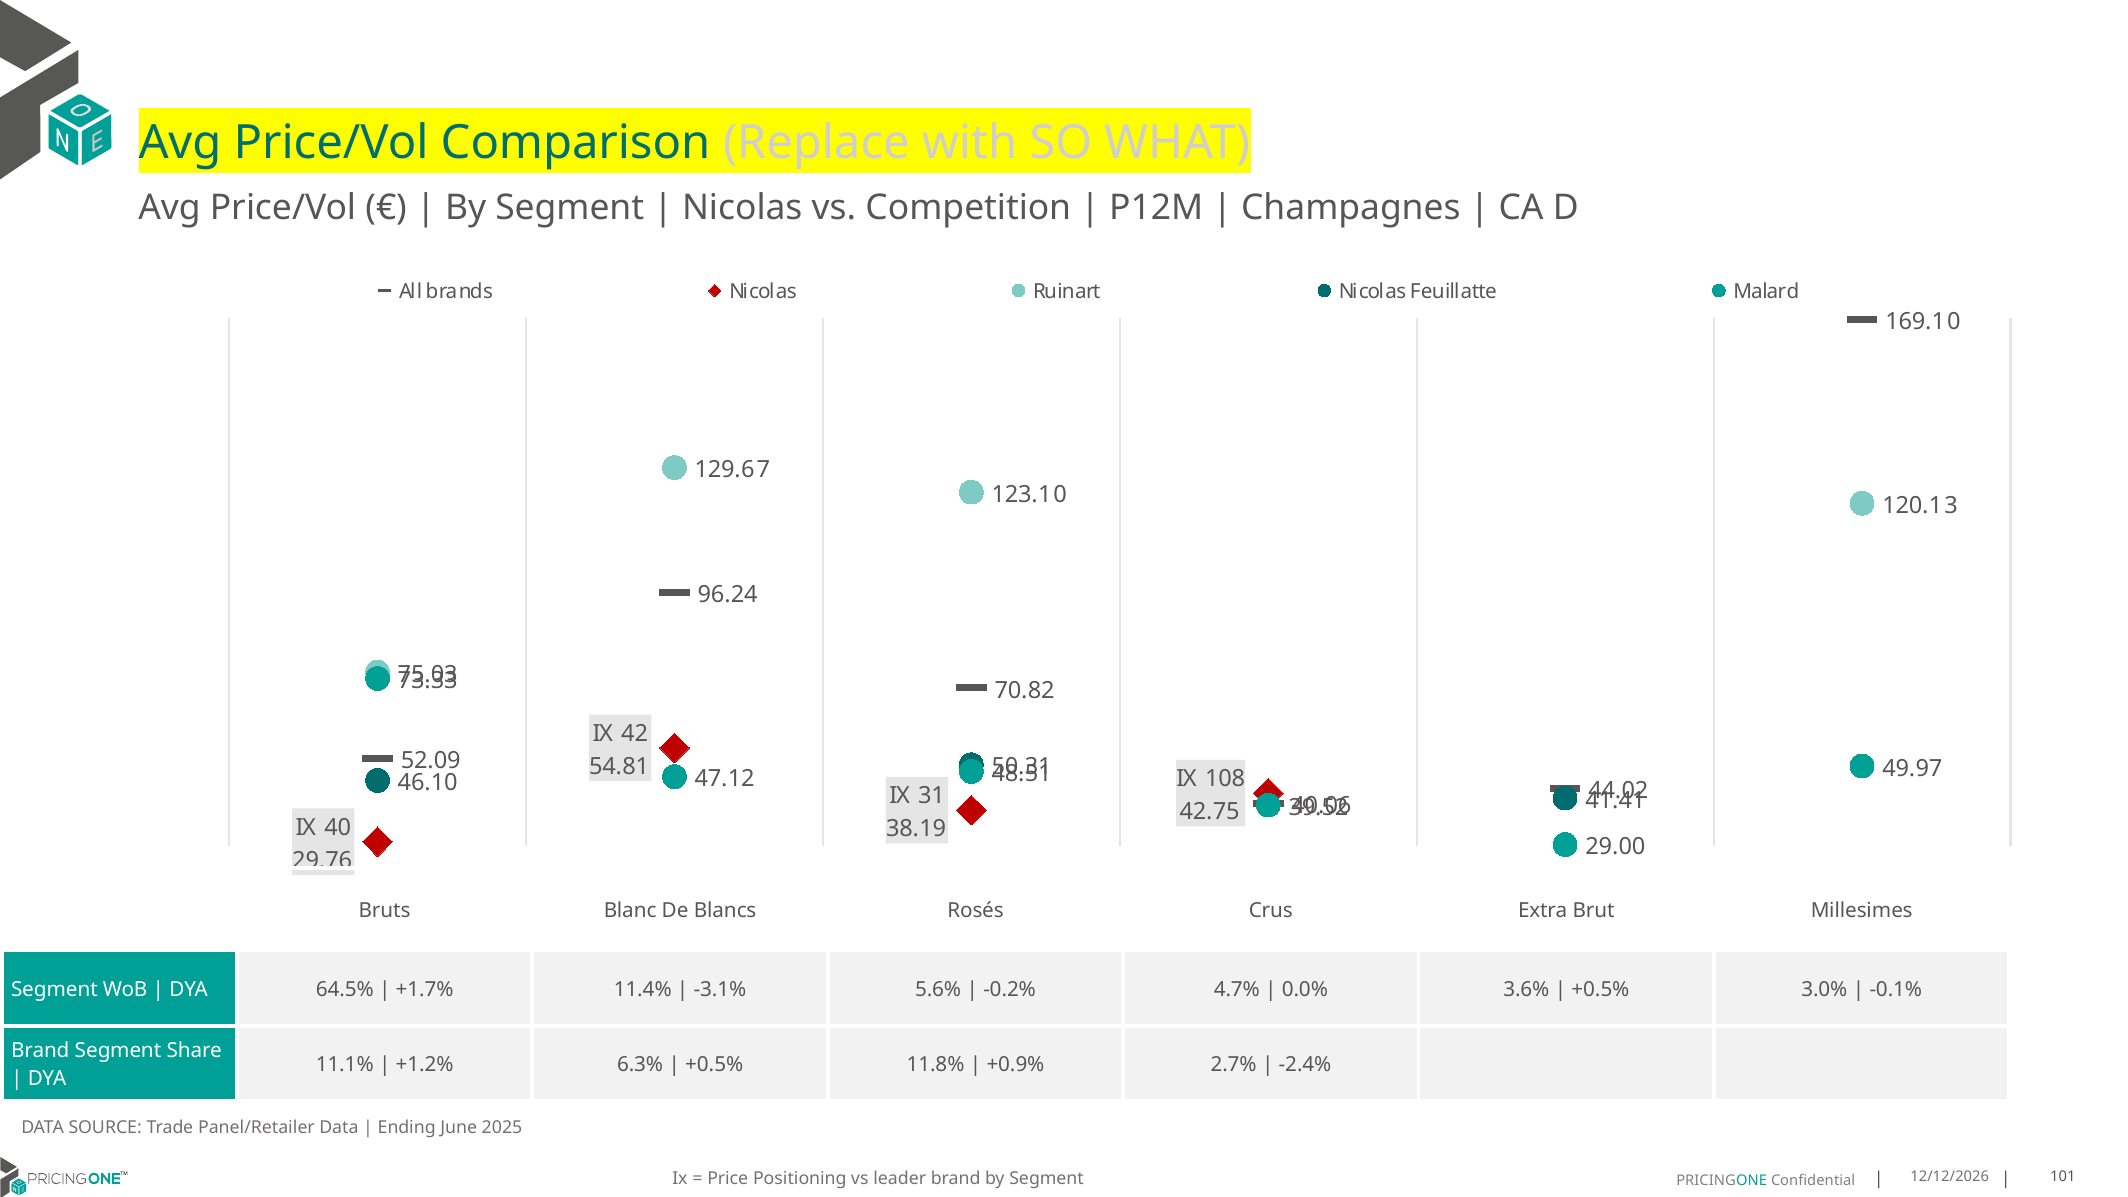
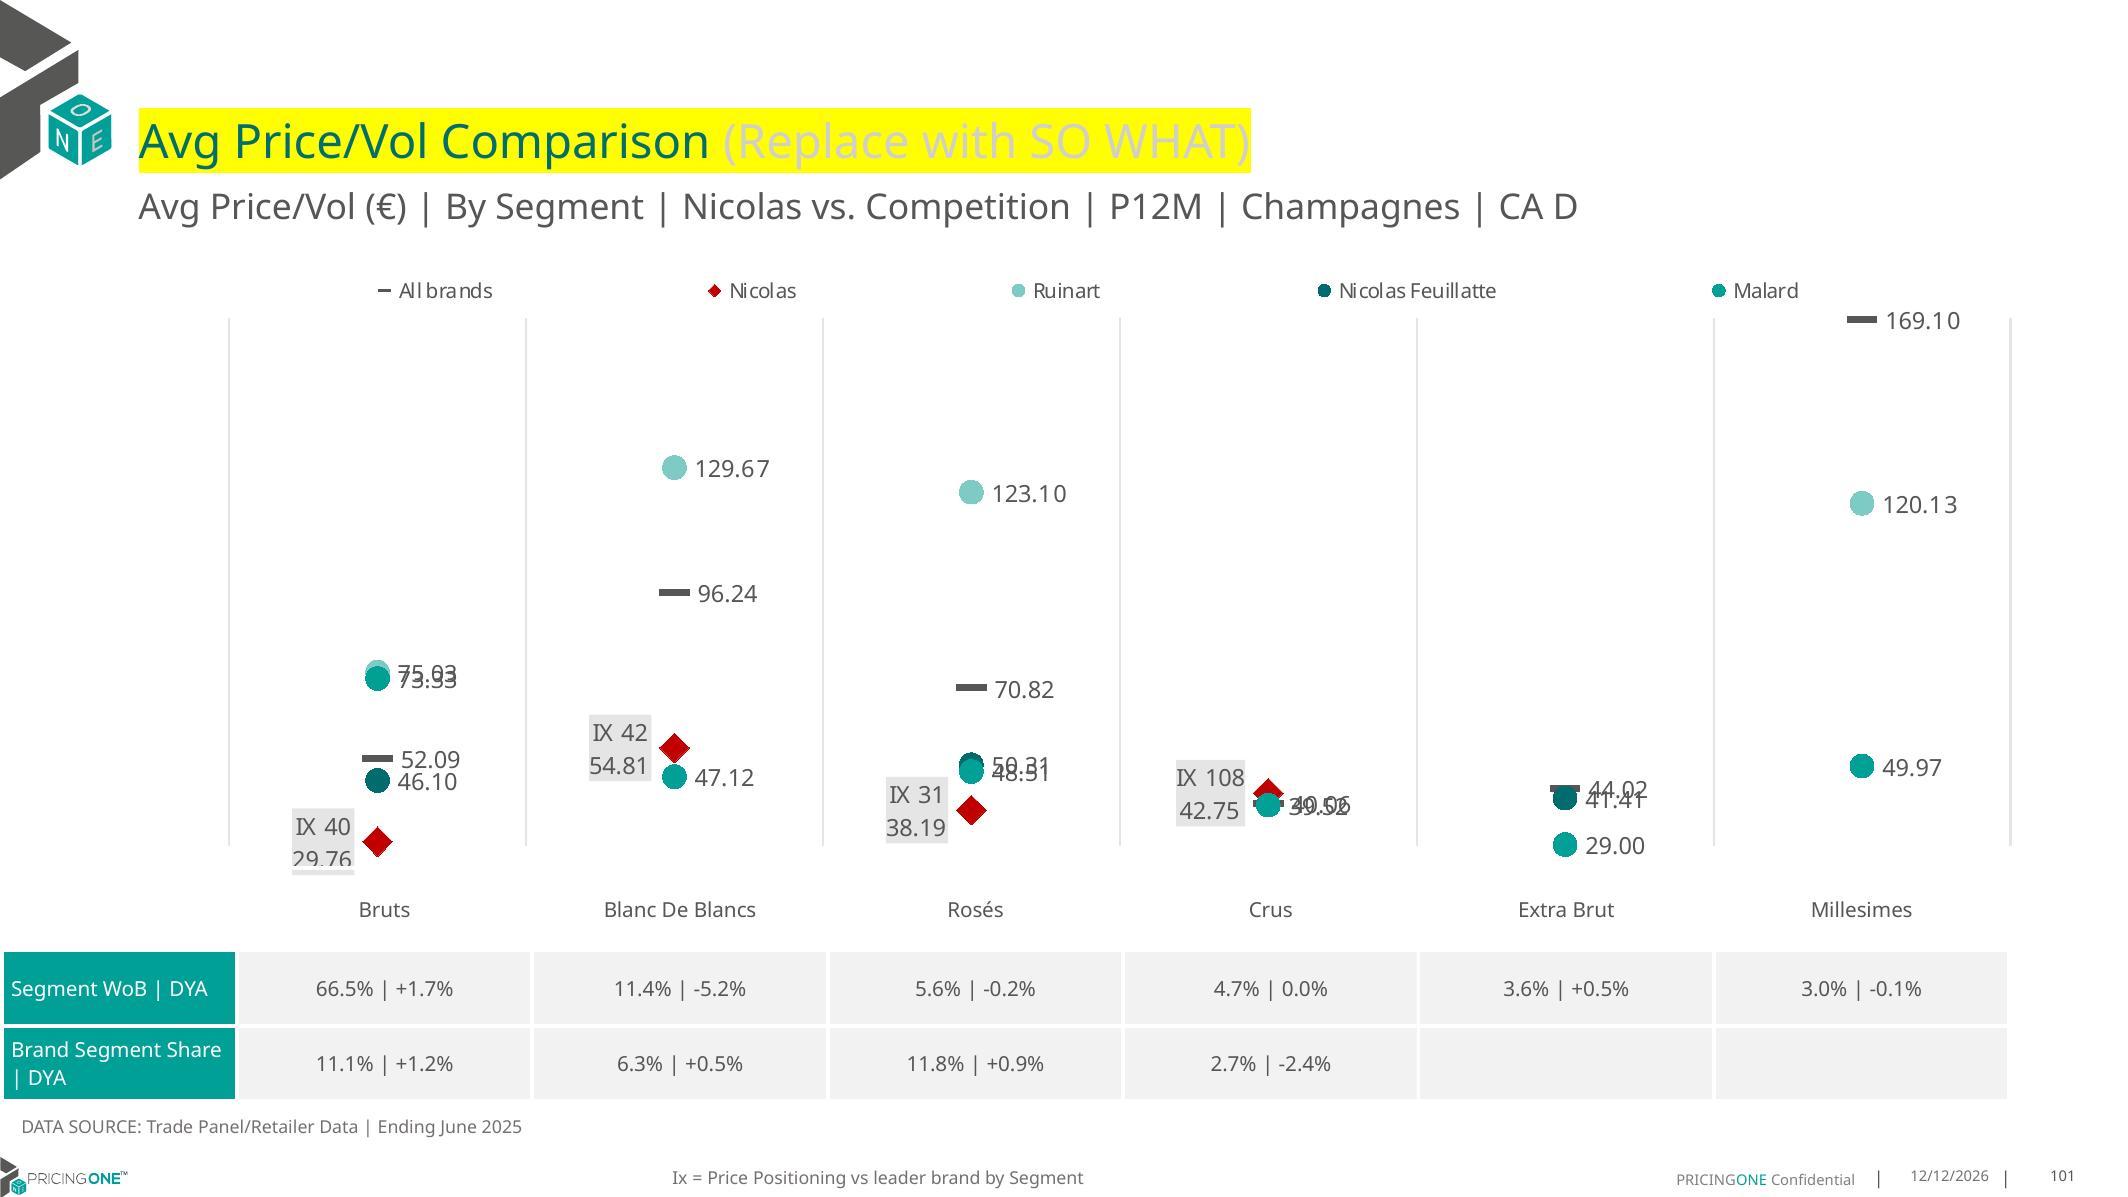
64.5%: 64.5% -> 66.5%
-3.1%: -3.1% -> -5.2%
